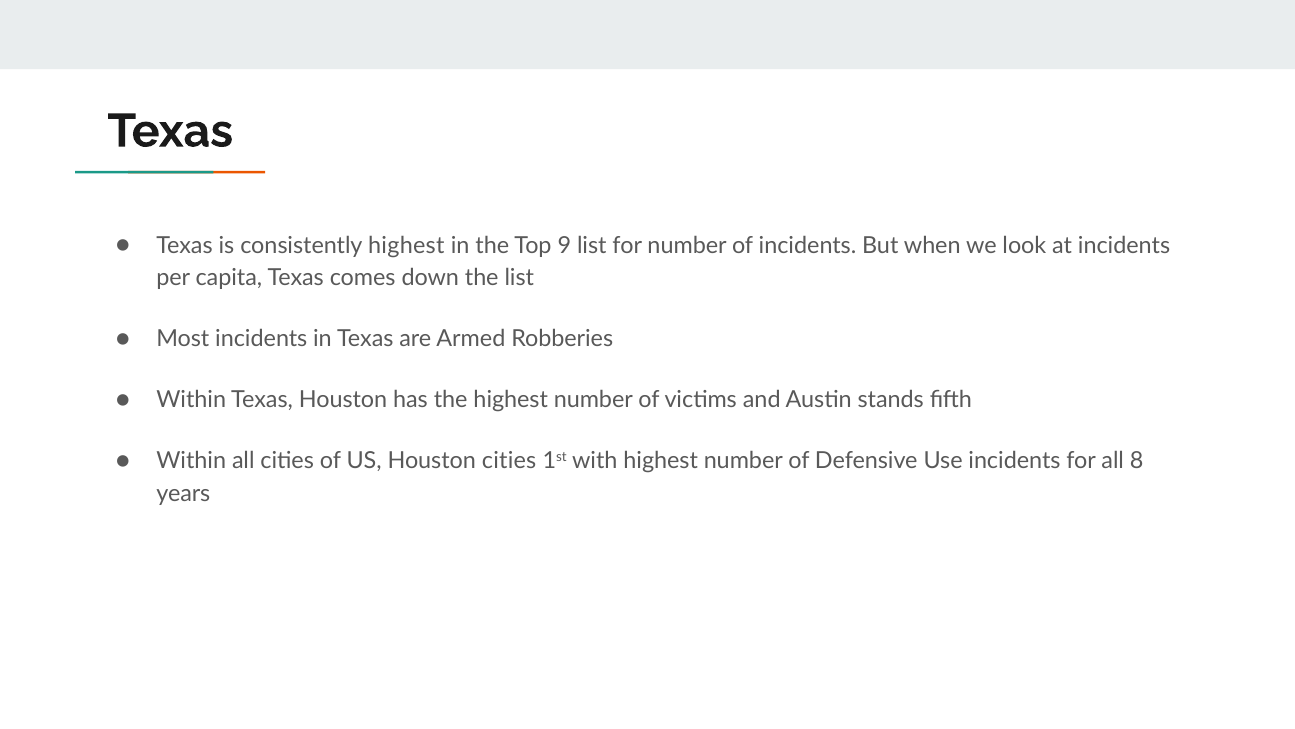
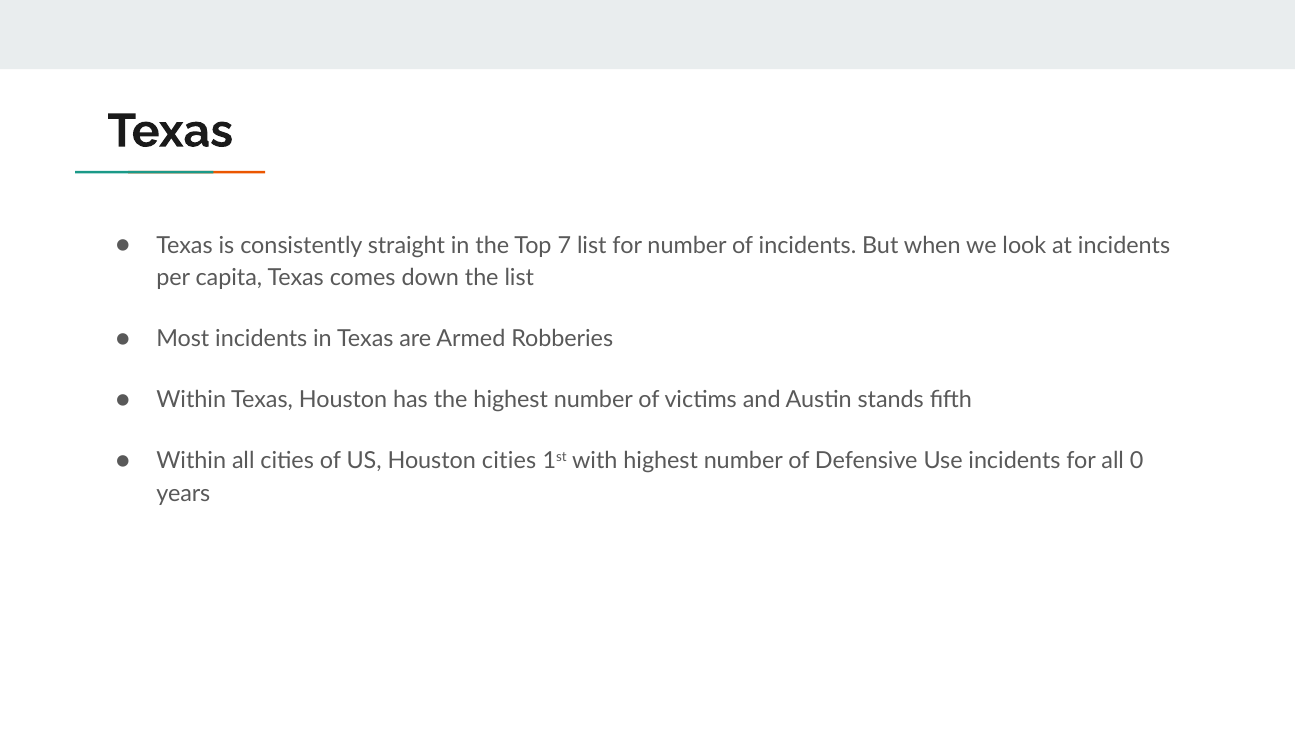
consistently highest: highest -> straight
9: 9 -> 7
8: 8 -> 0
